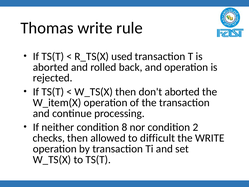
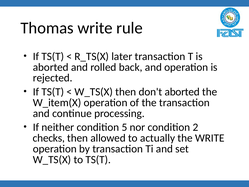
used: used -> later
8: 8 -> 5
difficult: difficult -> actually
